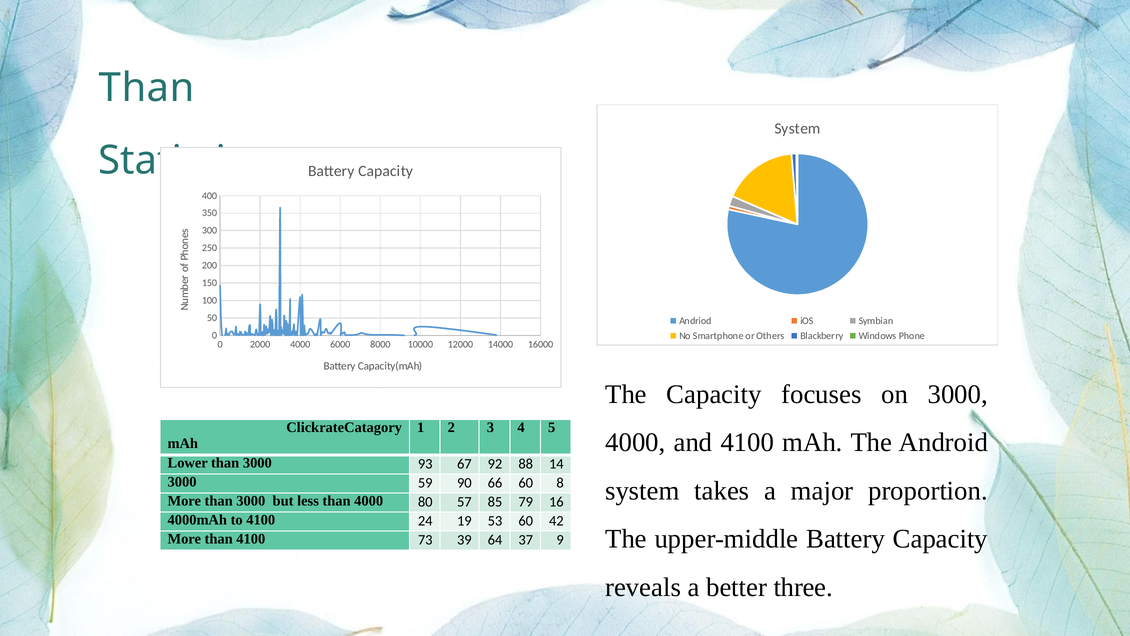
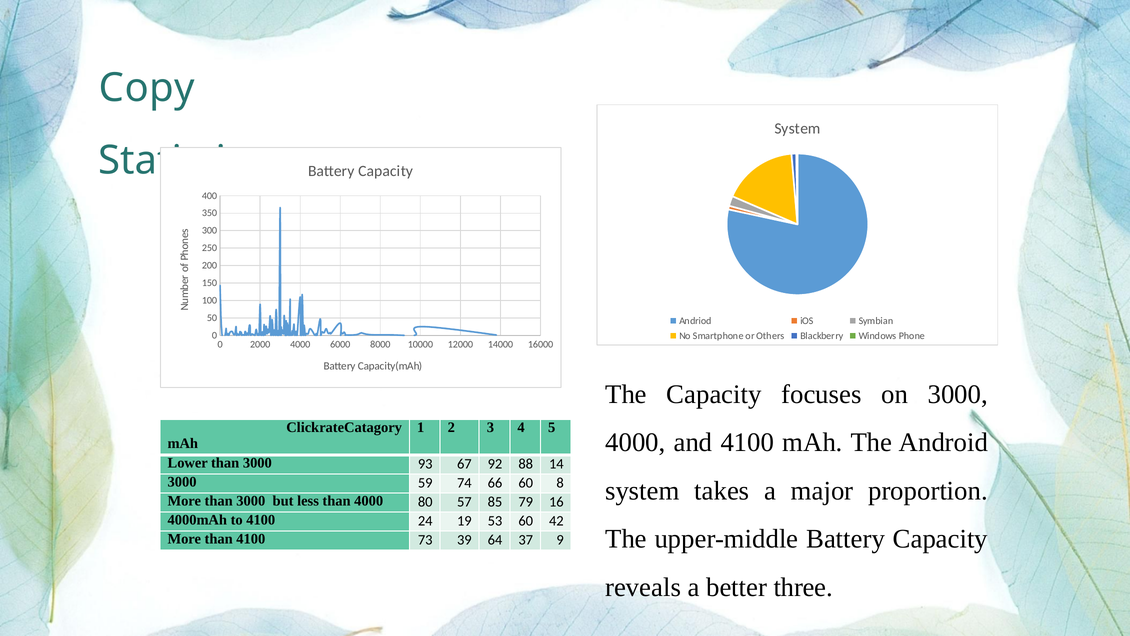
Than at (147, 88): Than -> Copy
90: 90 -> 74
